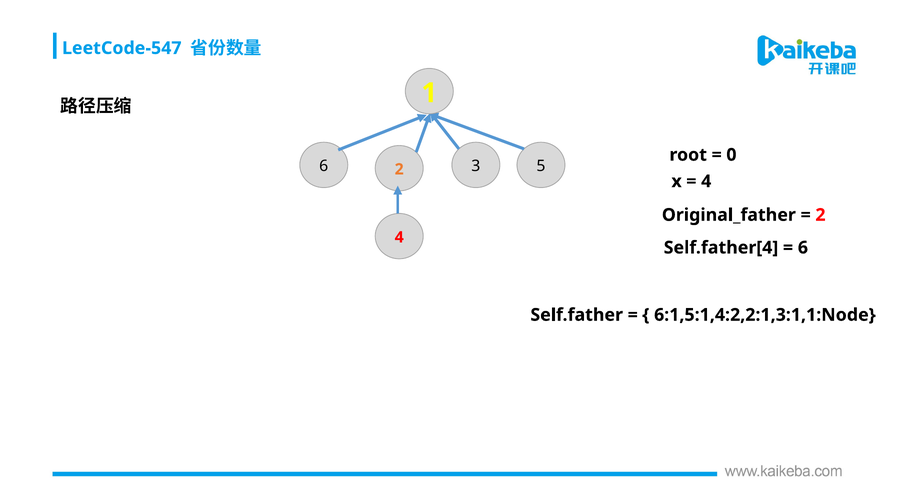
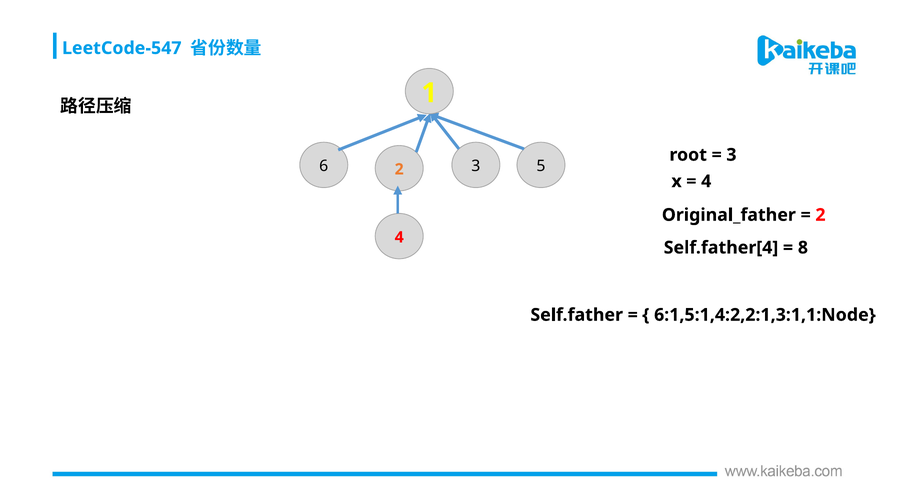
0 at (731, 155): 0 -> 3
6 at (803, 248): 6 -> 8
